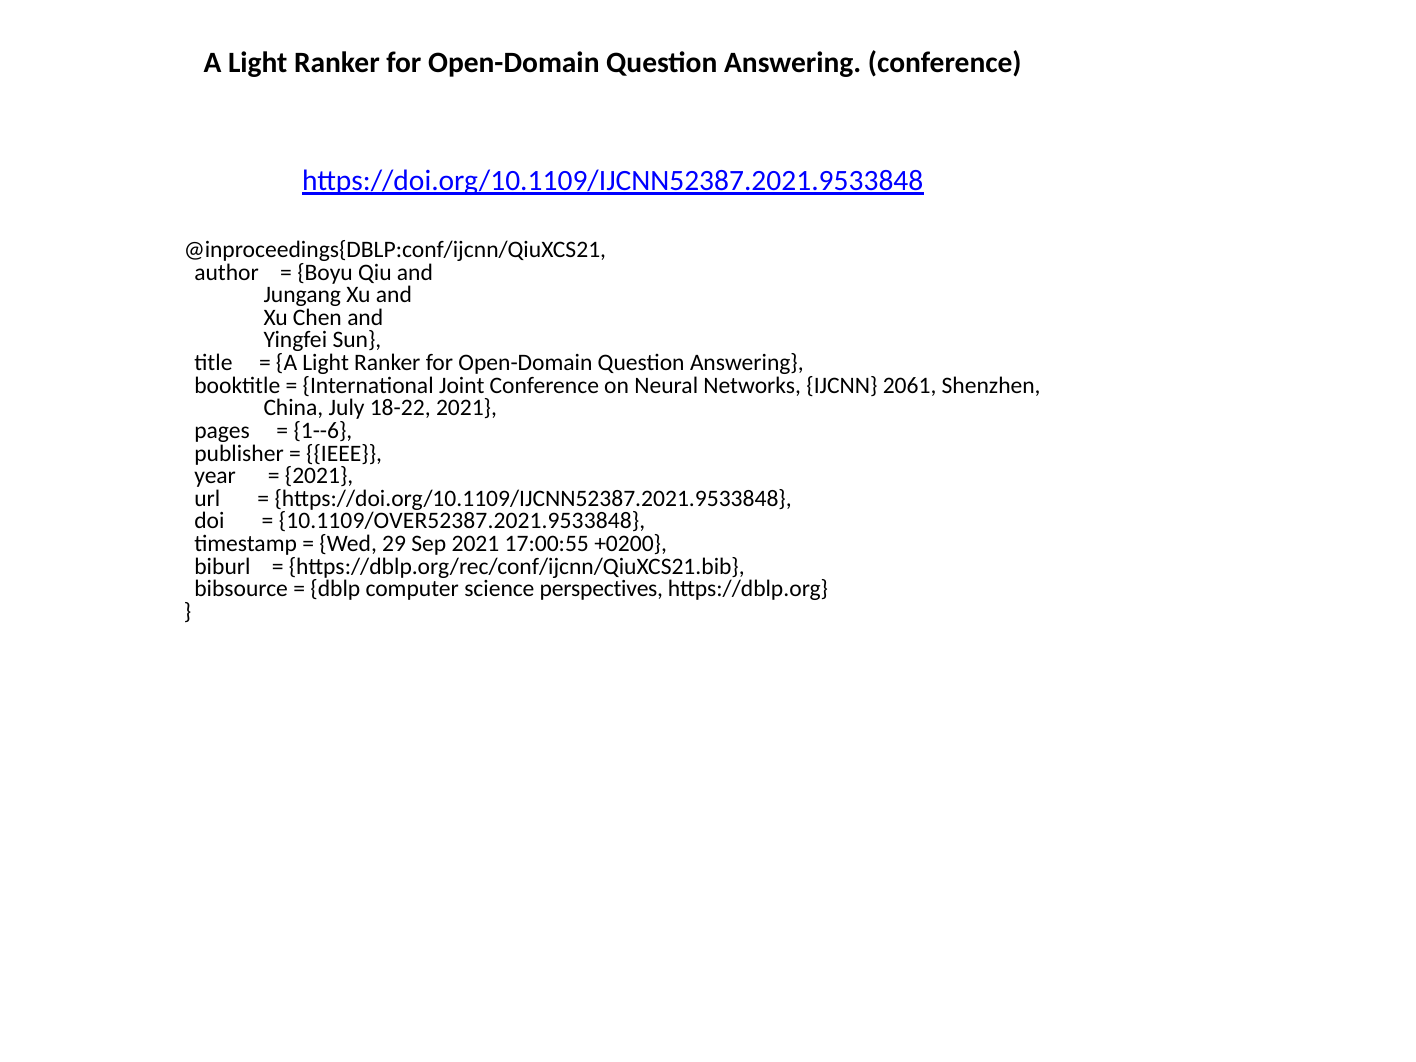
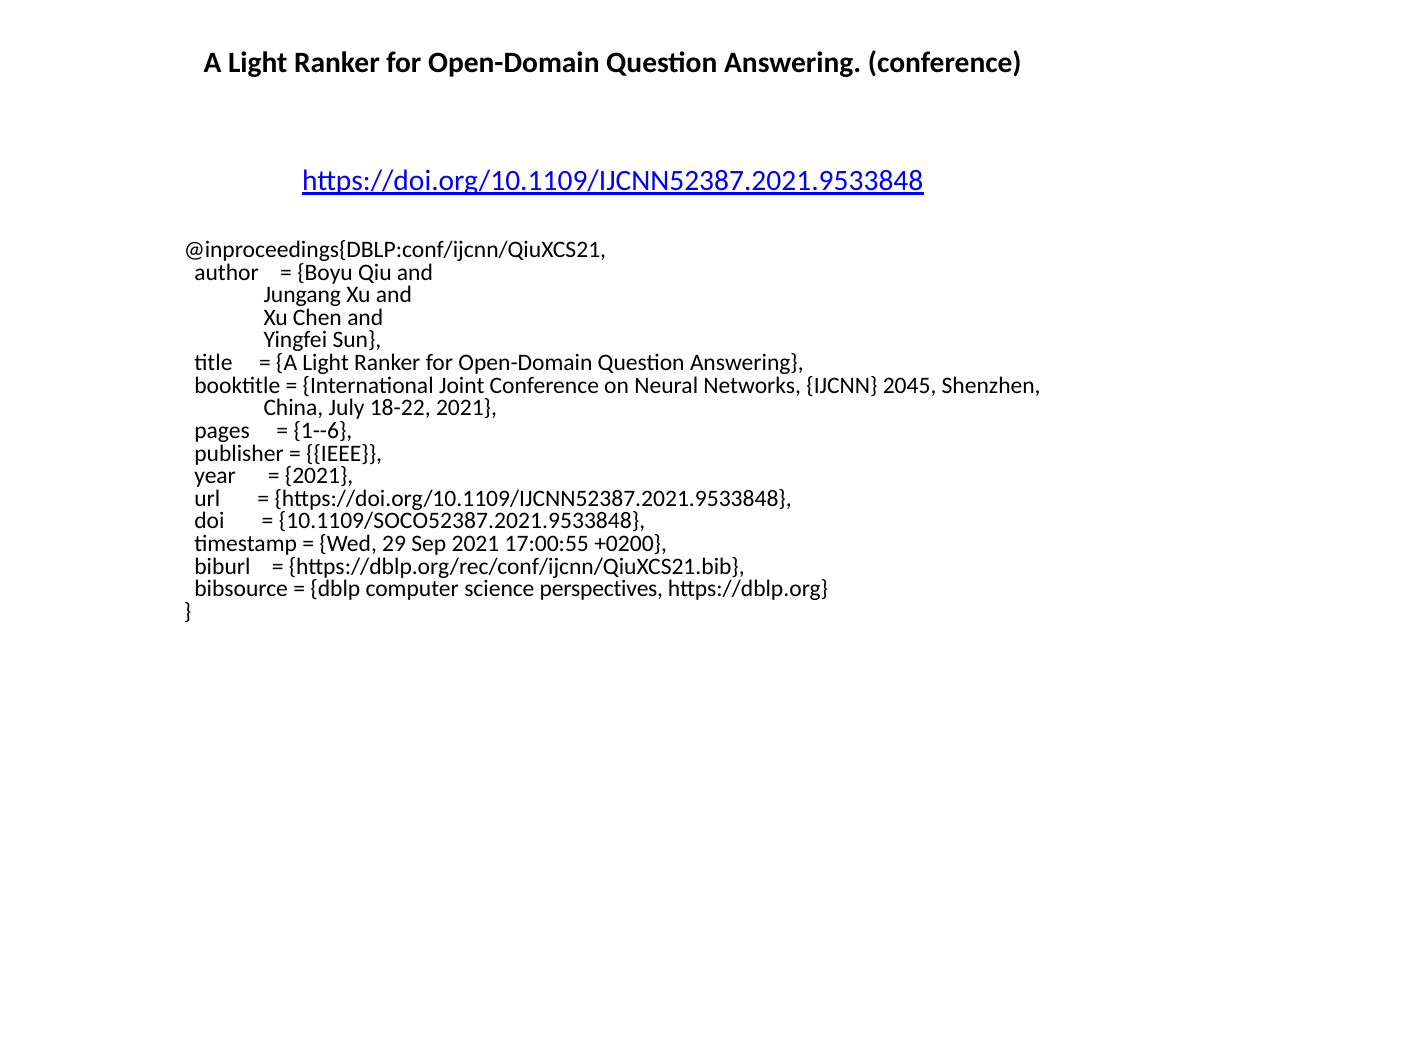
2061: 2061 -> 2045
10.1109/OVER52387.2021.9533848: 10.1109/OVER52387.2021.9533848 -> 10.1109/SOCO52387.2021.9533848
